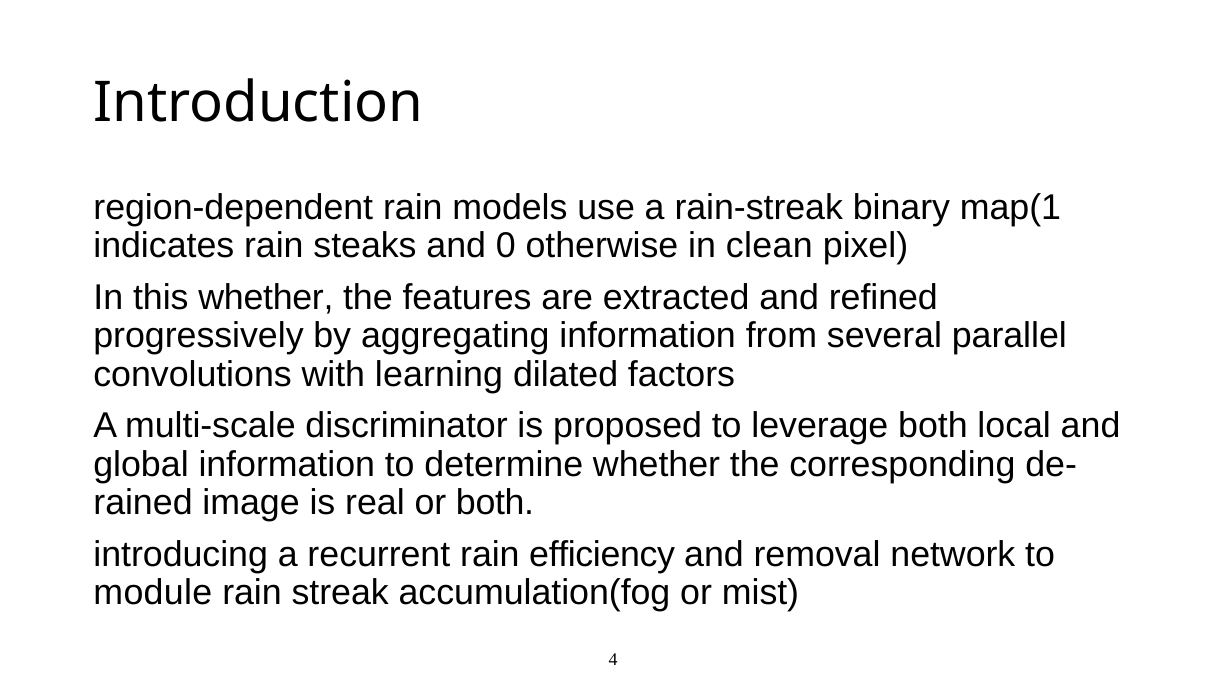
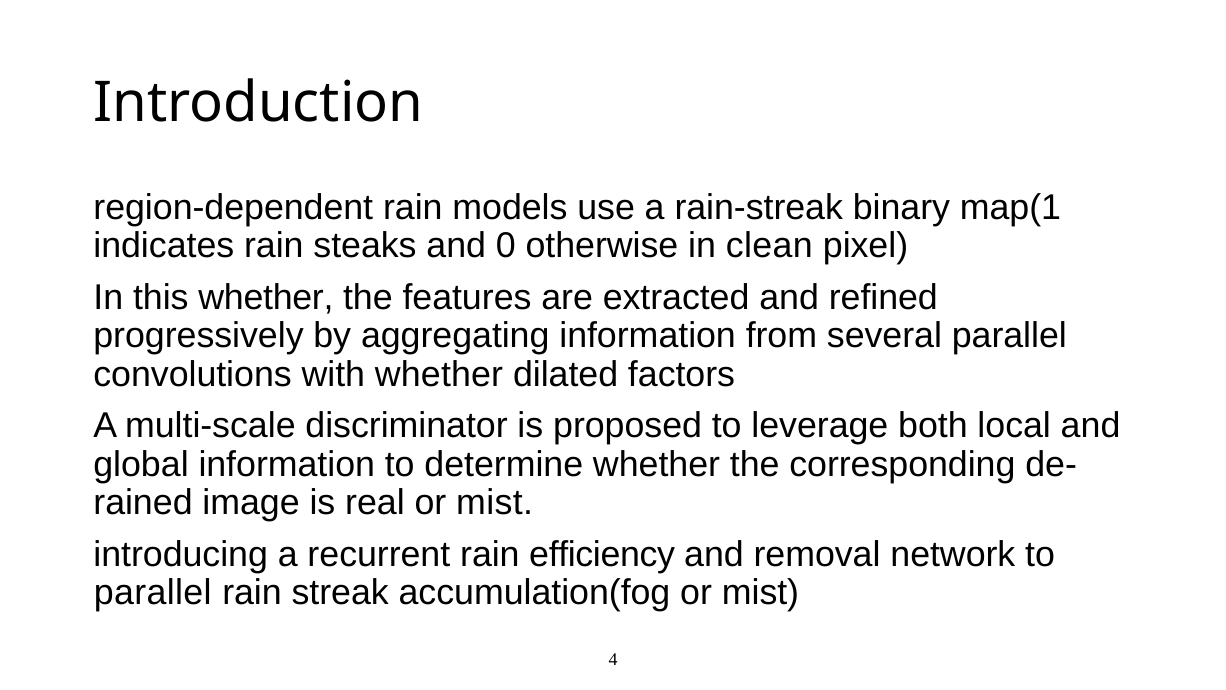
with learning: learning -> whether
real or both: both -> mist
module at (153, 593): module -> parallel
